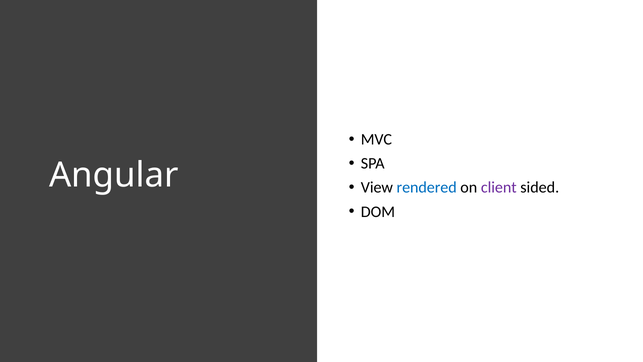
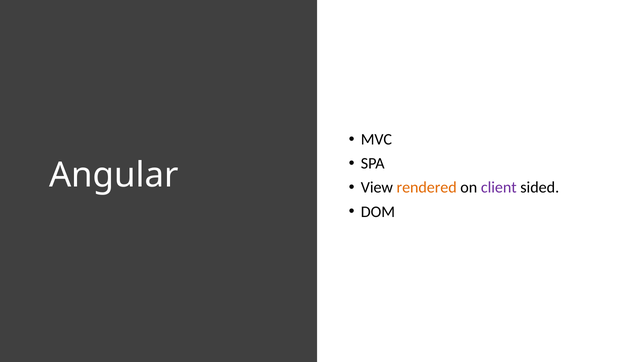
rendered colour: blue -> orange
